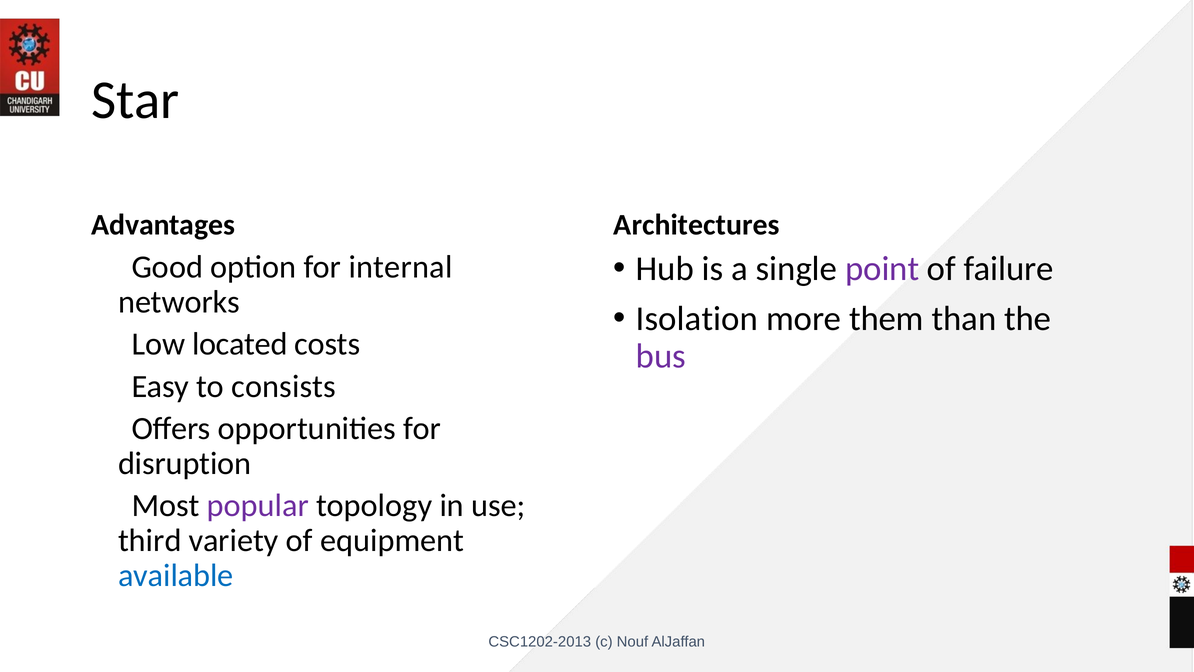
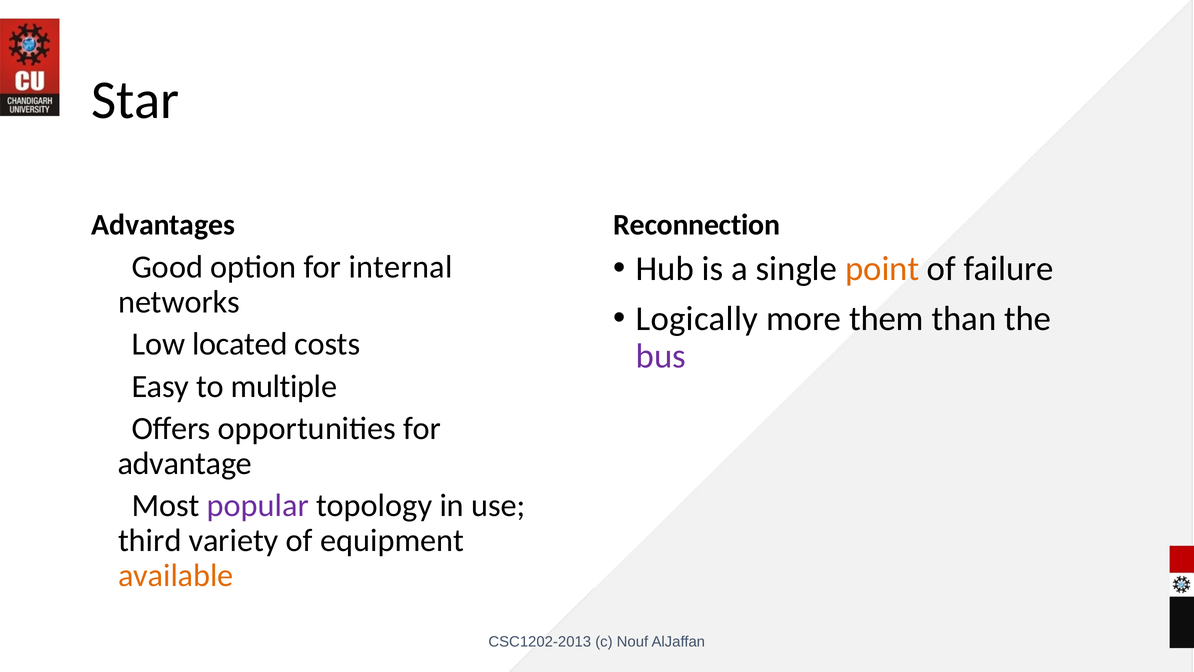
Architectures: Architectures -> Reconnection
point colour: purple -> orange
Isolation: Isolation -> Logically
consists: consists -> multiple
disruption: disruption -> advantage
available colour: blue -> orange
